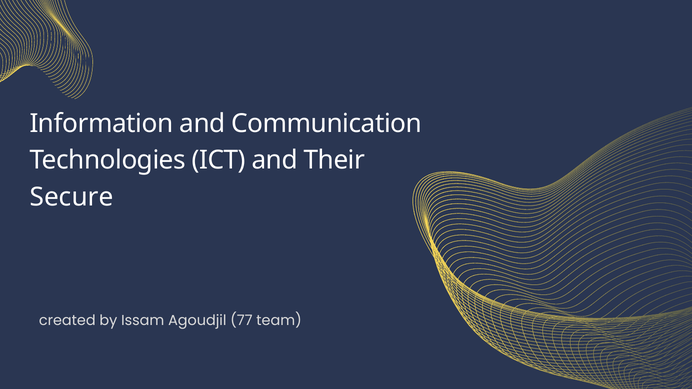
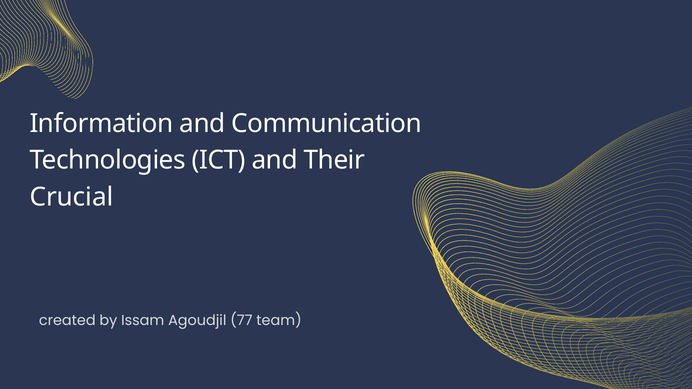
Secure: Secure -> Crucial
